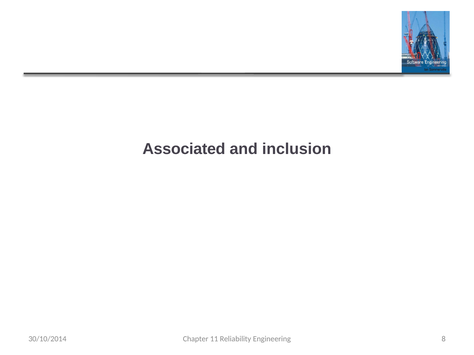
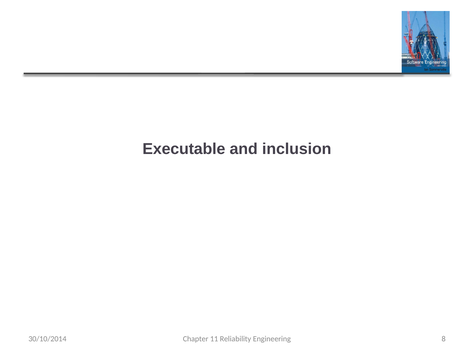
Associated: Associated -> Executable
